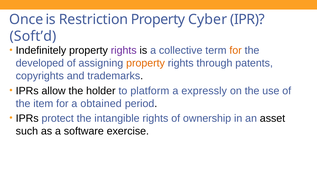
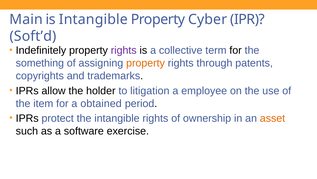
Once: Once -> Main
is Restriction: Restriction -> Intangible
for at (236, 50) colour: orange -> black
developed: developed -> something
platform: platform -> litigation
expressly: expressly -> employee
asset colour: black -> orange
